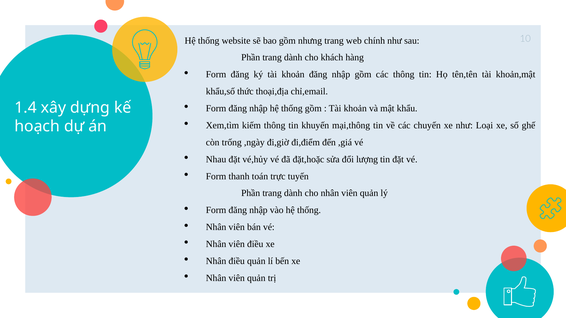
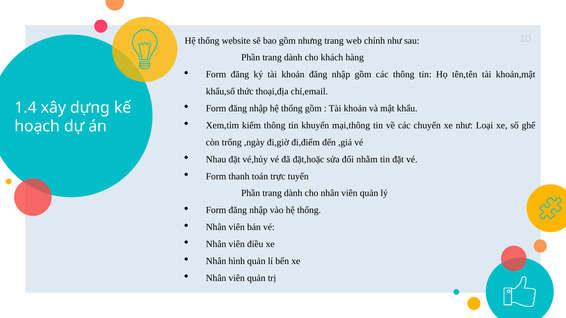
lượng: lượng -> nhằm
Nhân điều: điều -> hình
